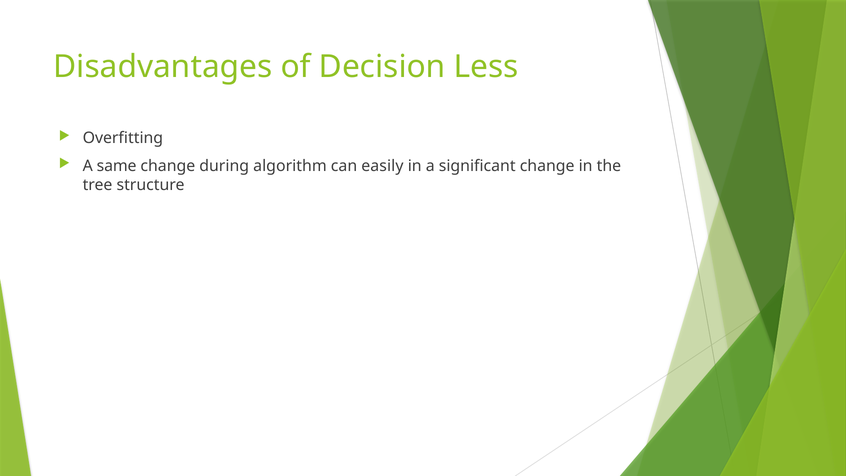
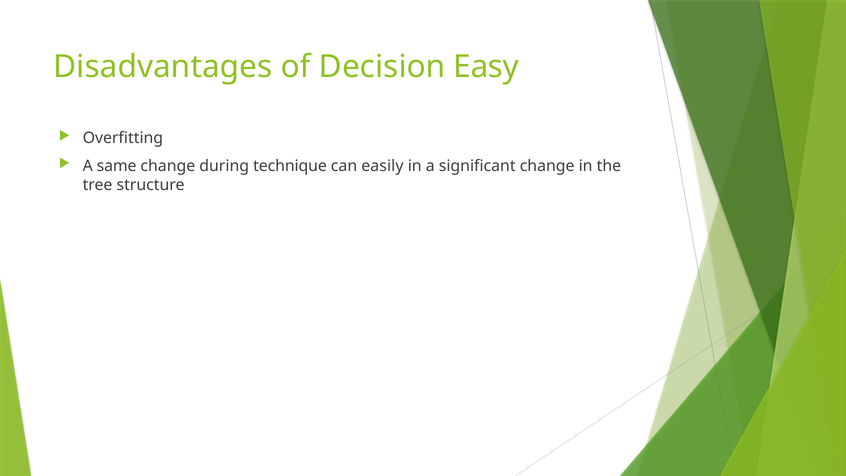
Less: Less -> Easy
algorithm: algorithm -> technique
